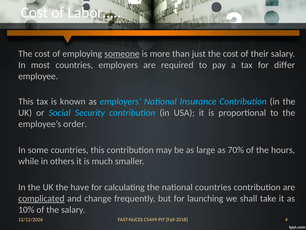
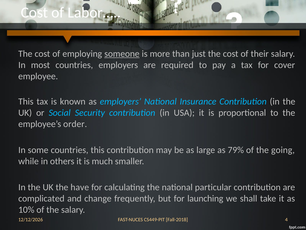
differ: differ -> cover
70%: 70% -> 79%
hours: hours -> going
national countries: countries -> particular
complicated underline: present -> none
